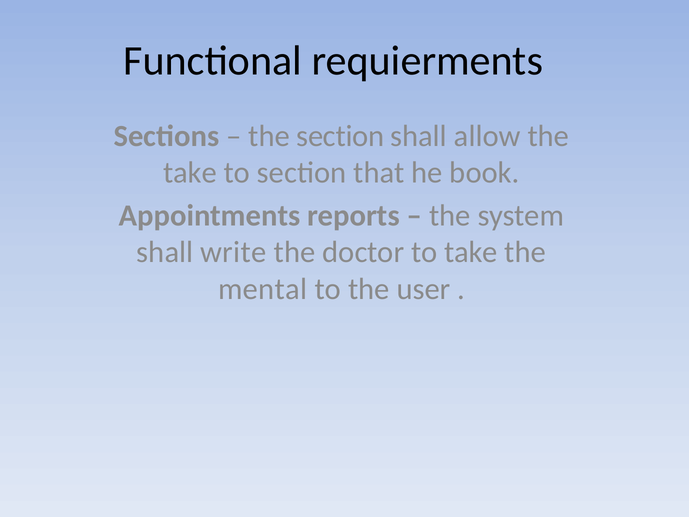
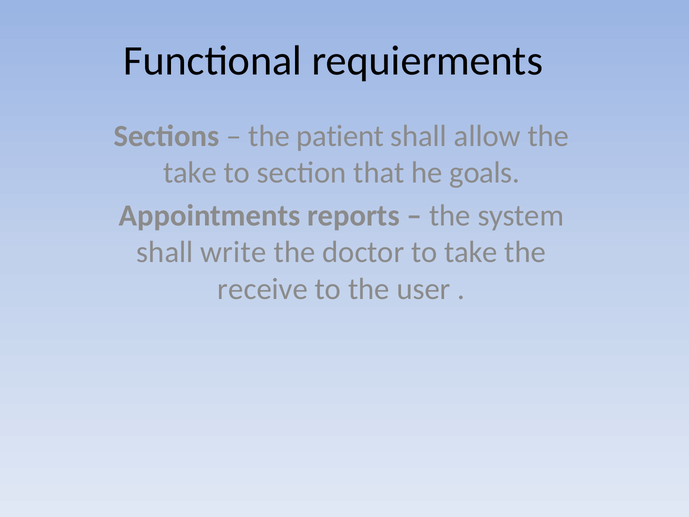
the section: section -> patient
book: book -> goals
mental: mental -> receive
